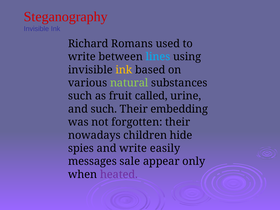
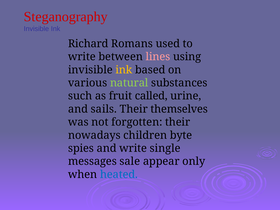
lines colour: light blue -> pink
and such: such -> sails
embedding: embedding -> themselves
hide: hide -> byte
easily: easily -> single
heated colour: purple -> blue
